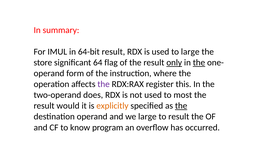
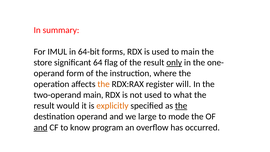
64-bit result: result -> forms
to large: large -> main
the at (199, 63) underline: present -> none
the at (104, 84) colour: purple -> orange
this: this -> will
two-operand does: does -> main
most: most -> what
to result: result -> mode
and at (41, 127) underline: none -> present
